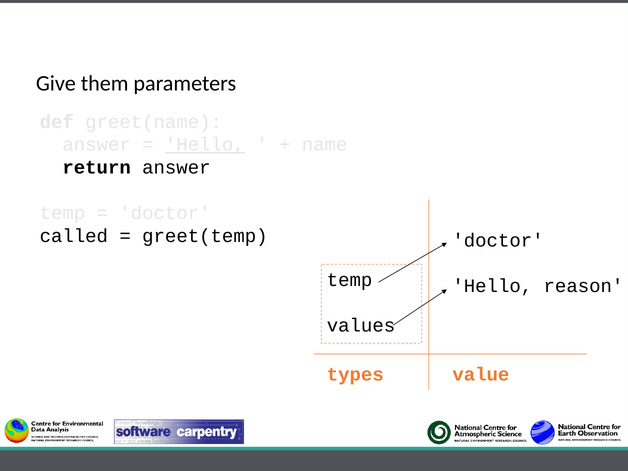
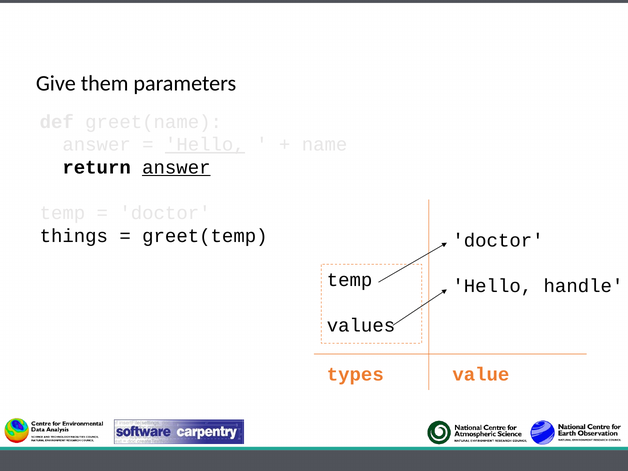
answer at (176, 167) underline: none -> present
called: called -> things
reason: reason -> handle
